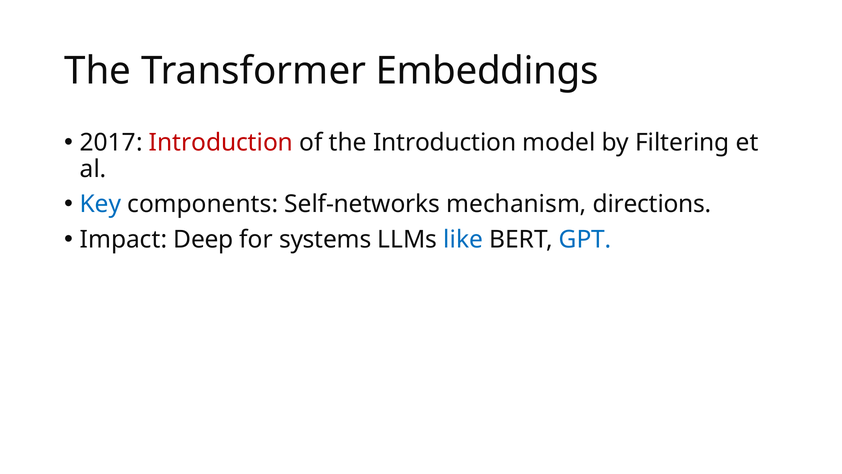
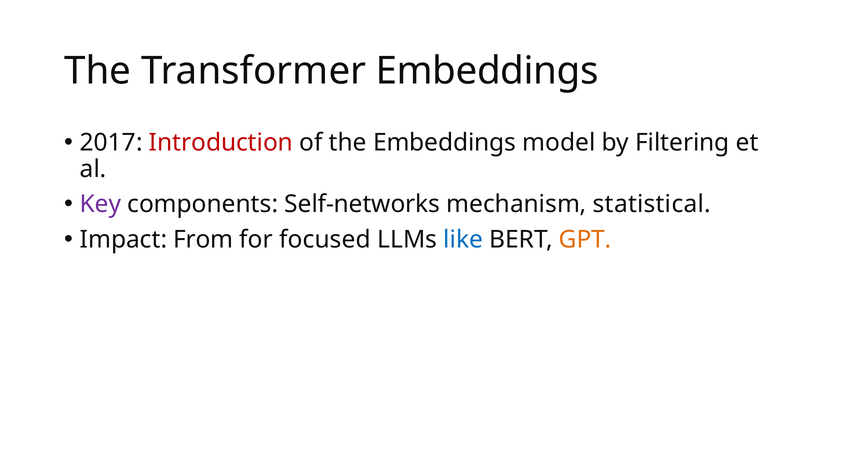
the Introduction: Introduction -> Embeddings
Key colour: blue -> purple
directions: directions -> statistical
Deep: Deep -> From
systems: systems -> focused
GPT colour: blue -> orange
